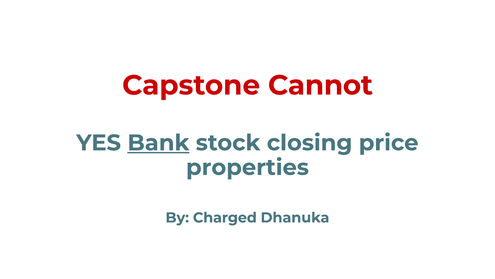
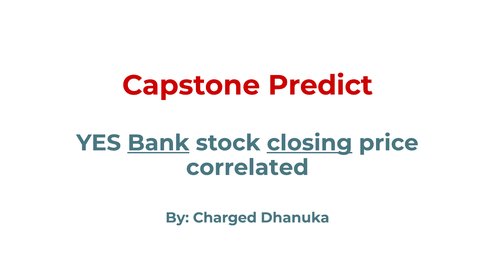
Cannot: Cannot -> Predict
closing underline: none -> present
properties: properties -> correlated
